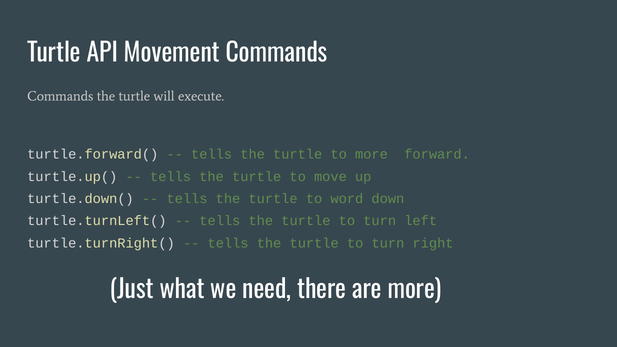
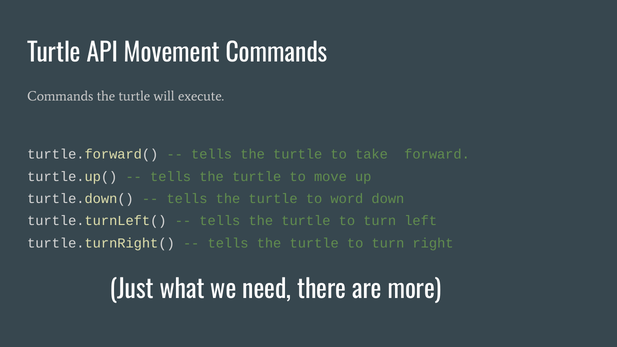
to more: more -> take
